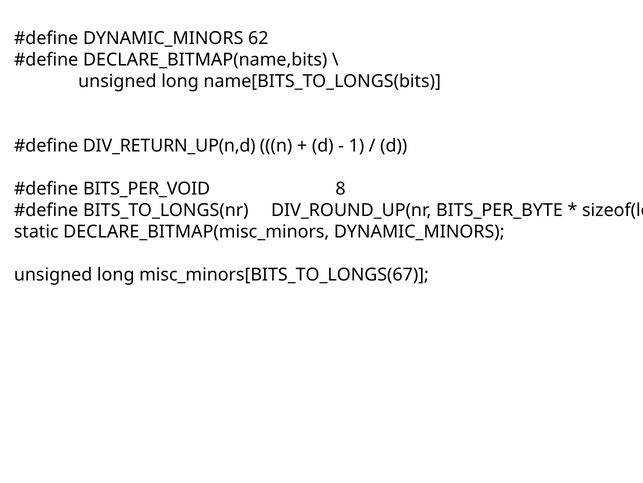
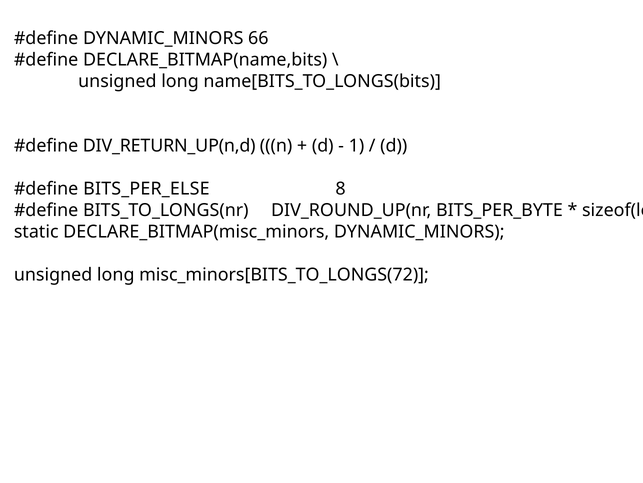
62: 62 -> 66
BITS_PER_VOID: BITS_PER_VOID -> BITS_PER_ELSE
misc_minors[BITS_TO_LONGS(67: misc_minors[BITS_TO_LONGS(67 -> misc_minors[BITS_TO_LONGS(72
